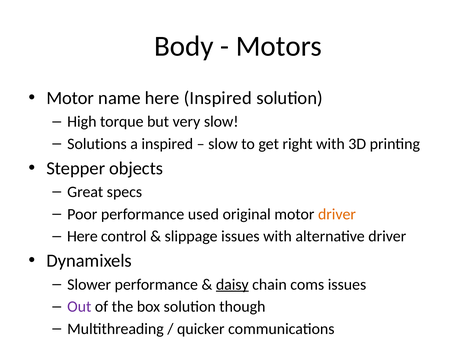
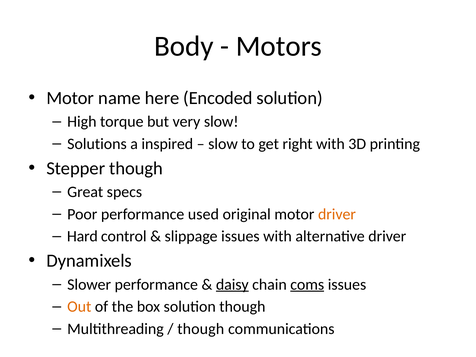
here Inspired: Inspired -> Encoded
Stepper objects: objects -> though
Here at (82, 236): Here -> Hard
coms underline: none -> present
Out colour: purple -> orange
quicker at (201, 329): quicker -> though
